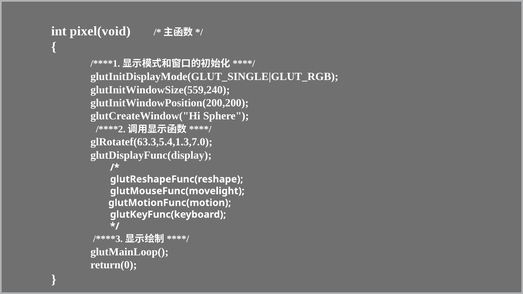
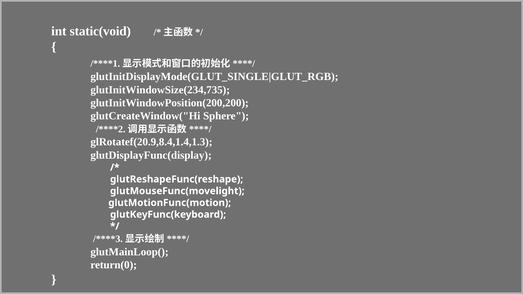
pixel(void: pixel(void -> static(void
glutInitWindowSize(559,240: glutInitWindowSize(559,240 -> glutInitWindowSize(234,735
glRotatef(63.3,5.4,1.3,7.0: glRotatef(63.3,5.4,1.3,7.0 -> glRotatef(20.9,8.4,1.4,1.3
